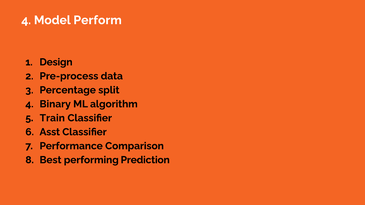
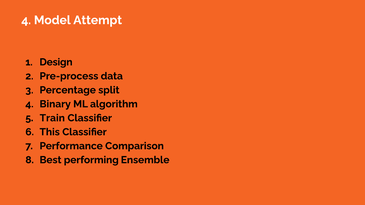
Perform: Perform -> Attempt
Asst: Asst -> This
Prediction: Prediction -> Ensemble
